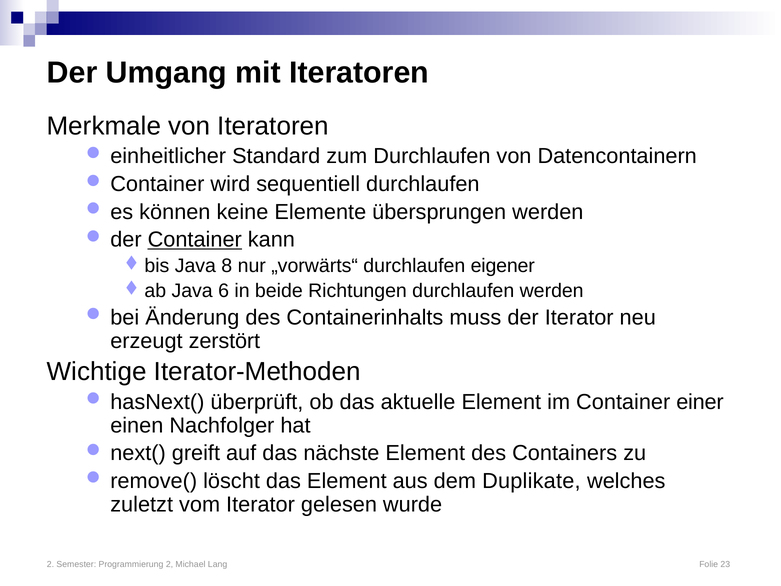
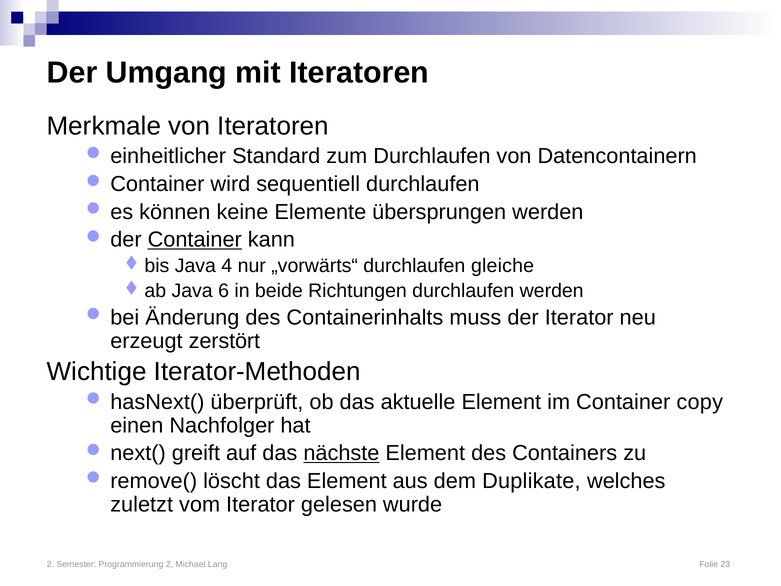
8: 8 -> 4
eigener: eigener -> gleiche
einer: einer -> copy
nächste underline: none -> present
